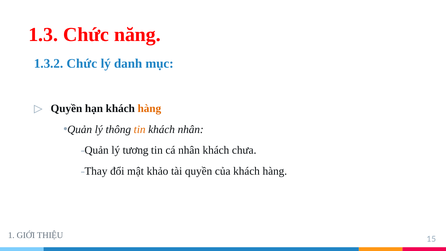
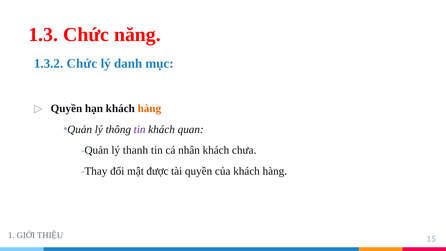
tin at (140, 129) colour: orange -> purple
khách nhân: nhân -> quan
tương: tương -> thanh
khảo: khảo -> được
